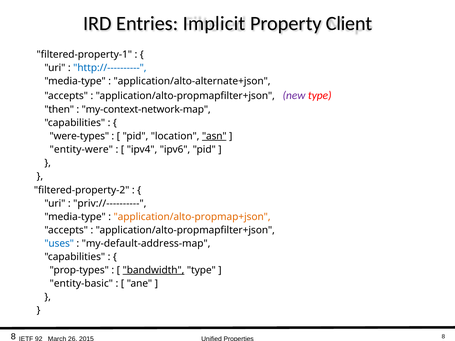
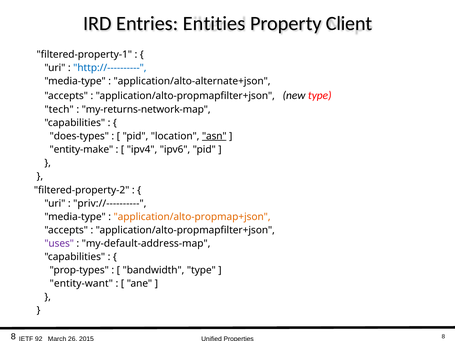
Implicit: Implicit -> Entities
new colour: purple -> black
then: then -> tech
my-context-network-map: my-context-network-map -> my-returns-network-map
were-types: were-types -> does-types
entity-were: entity-were -> entity-make
uses colour: blue -> purple
bandwidth underline: present -> none
entity-basic: entity-basic -> entity-want
